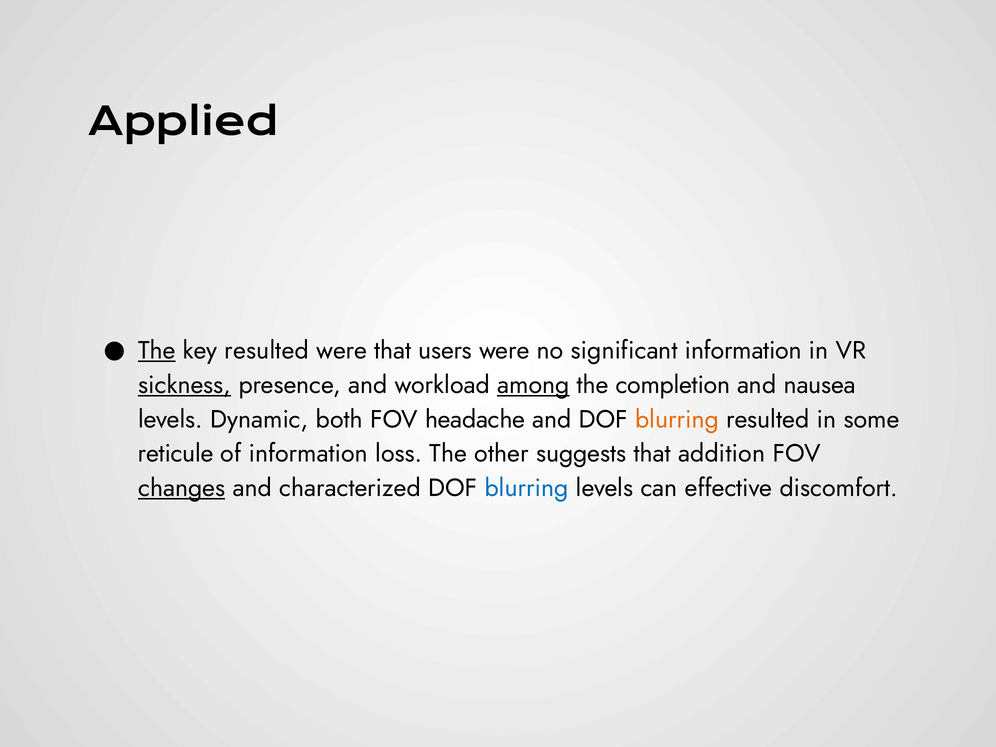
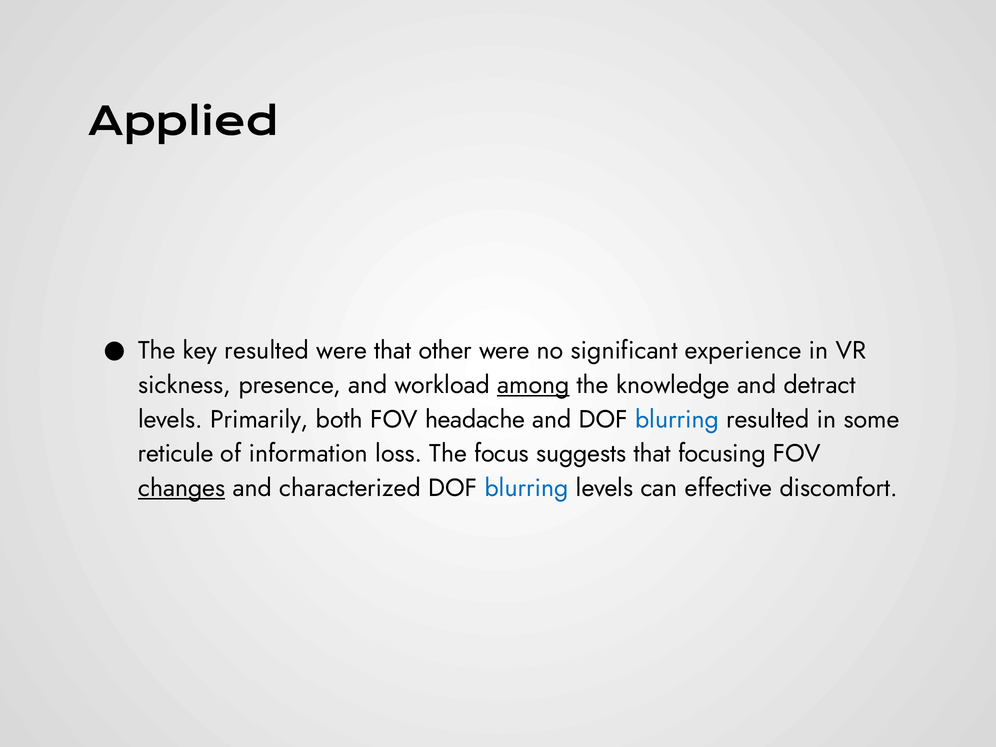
The at (157, 351) underline: present -> none
users: users -> other
significant information: information -> experience
sickness underline: present -> none
completion: completion -> knowledge
nausea: nausea -> detract
Dynamic: Dynamic -> Primarily
blurring at (677, 419) colour: orange -> blue
other: other -> focus
addition: addition -> focusing
